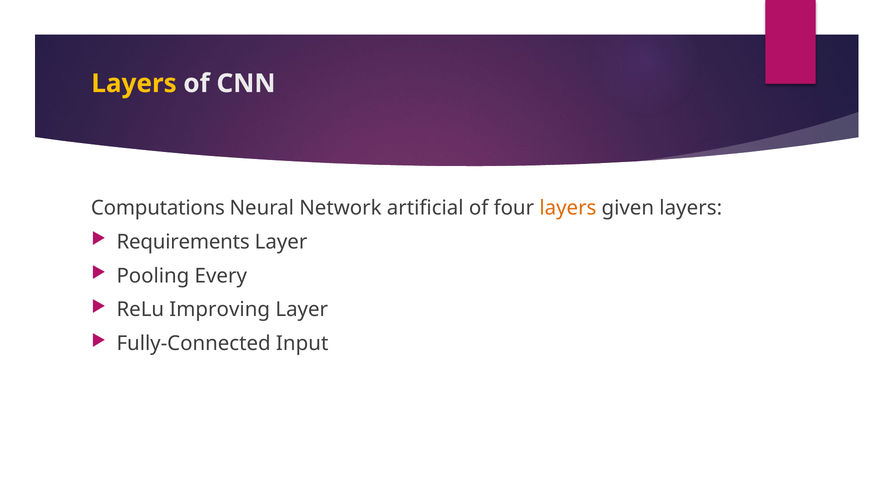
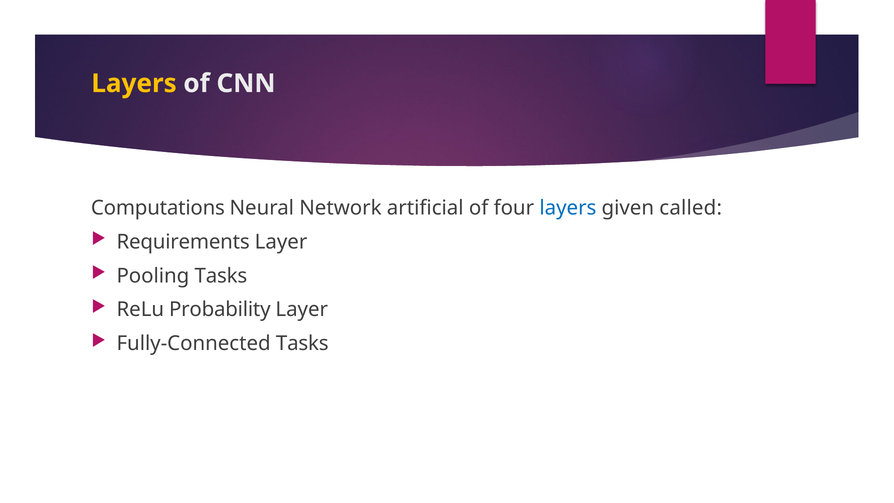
layers at (568, 208) colour: orange -> blue
given layers: layers -> called
Pooling Every: Every -> Tasks
Improving: Improving -> Probability
Fully-Connected Input: Input -> Tasks
